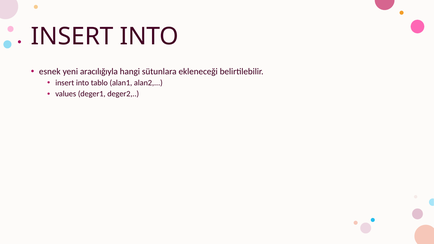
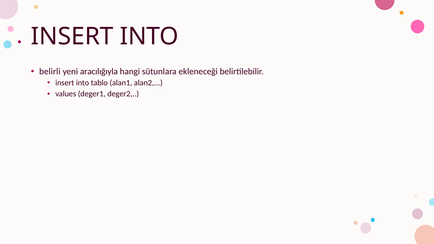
esnek: esnek -> belirli
